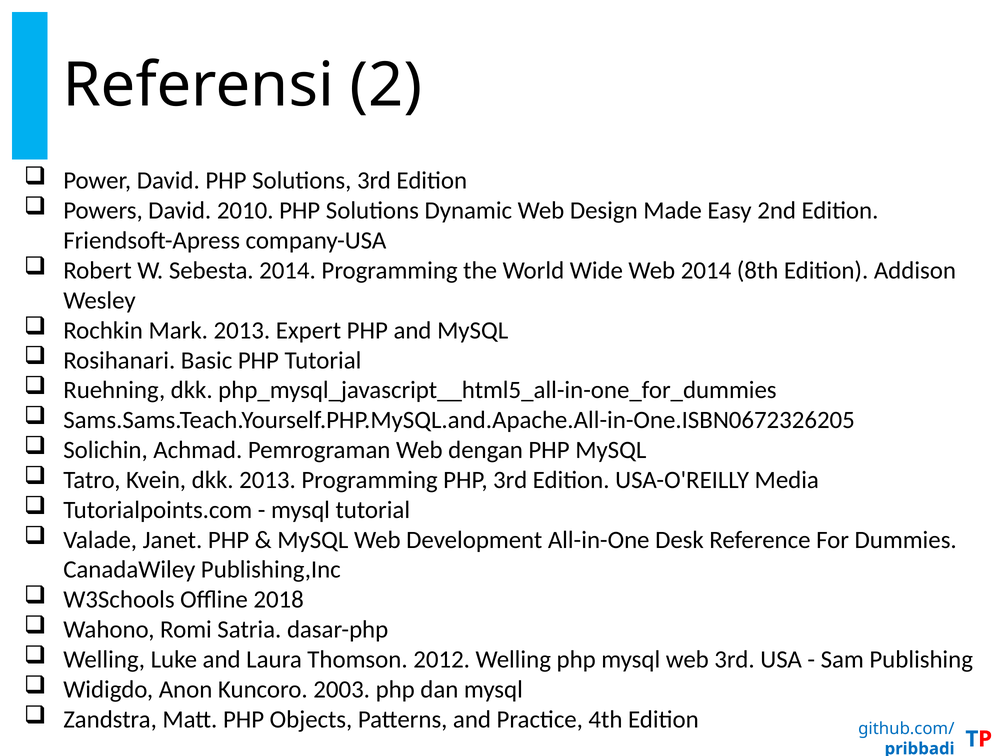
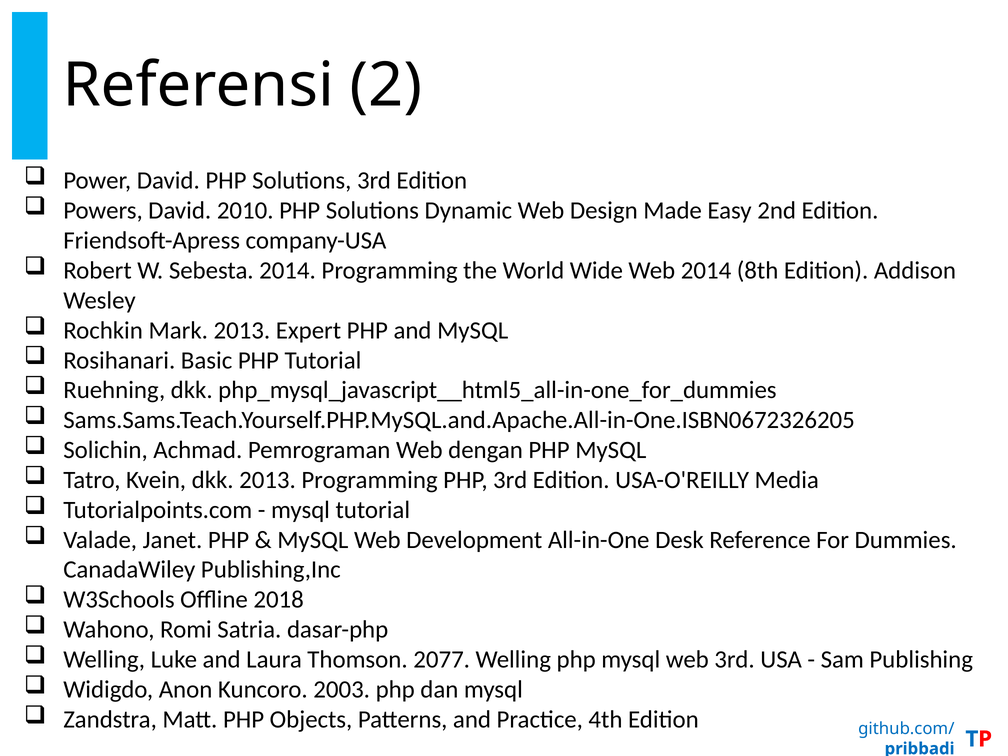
2012: 2012 -> 2077
